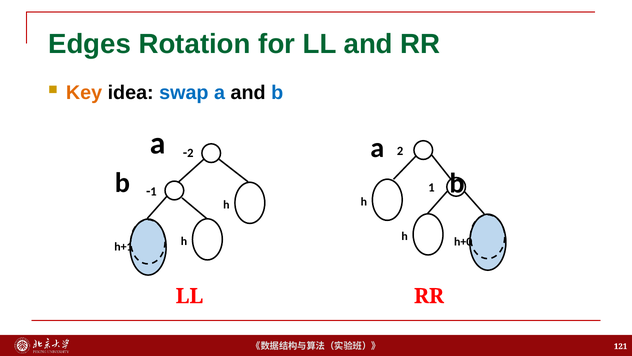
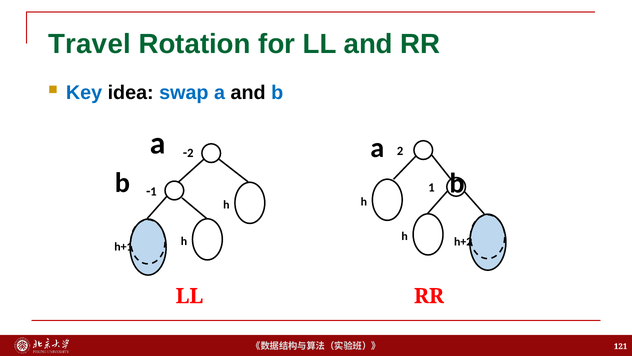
Edges: Edges -> Travel
Key colour: orange -> blue
h+0: h+0 -> h+2
